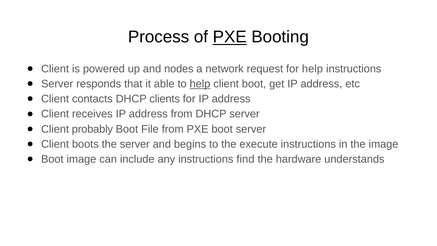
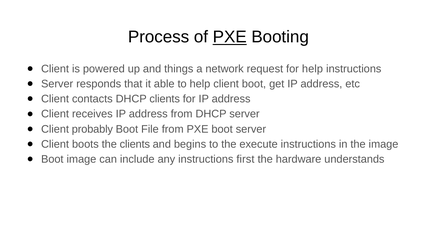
nodes: nodes -> things
help at (200, 84) underline: present -> none
the server: server -> clients
find: find -> first
